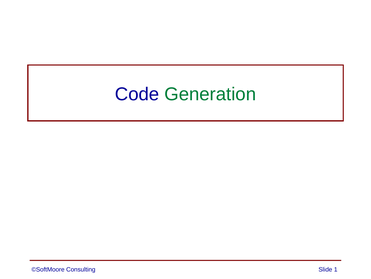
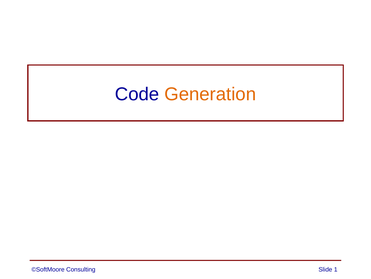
Generation colour: green -> orange
